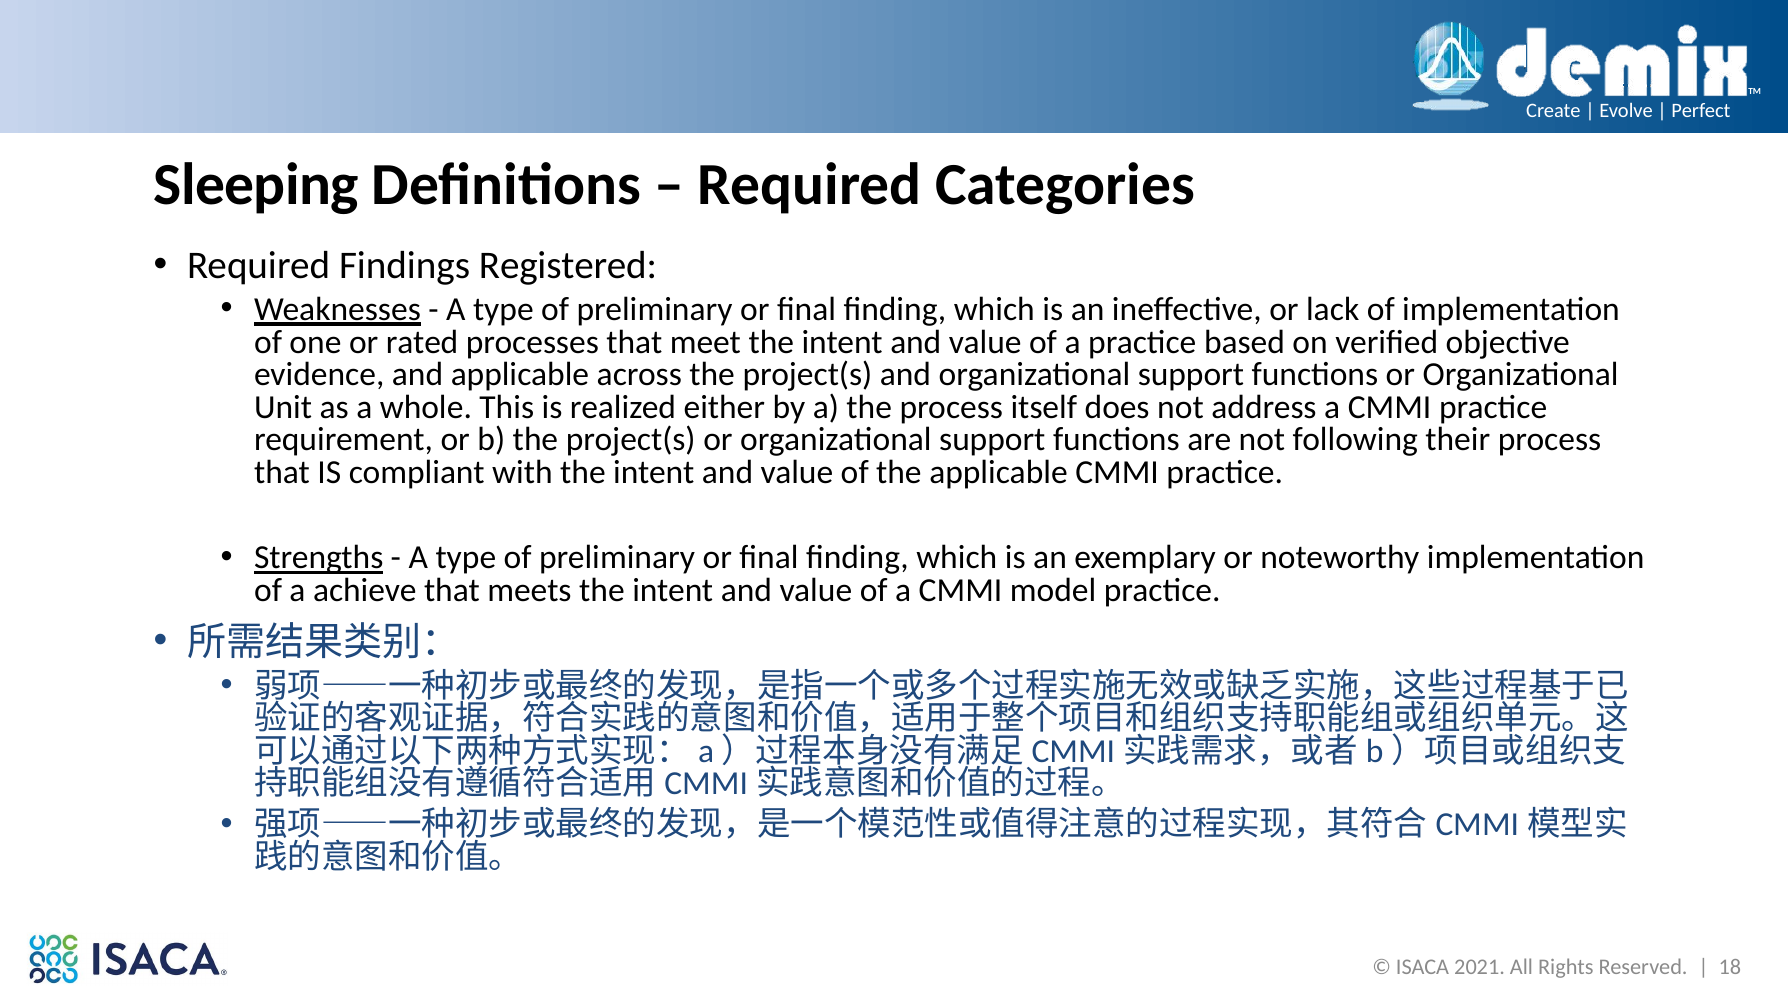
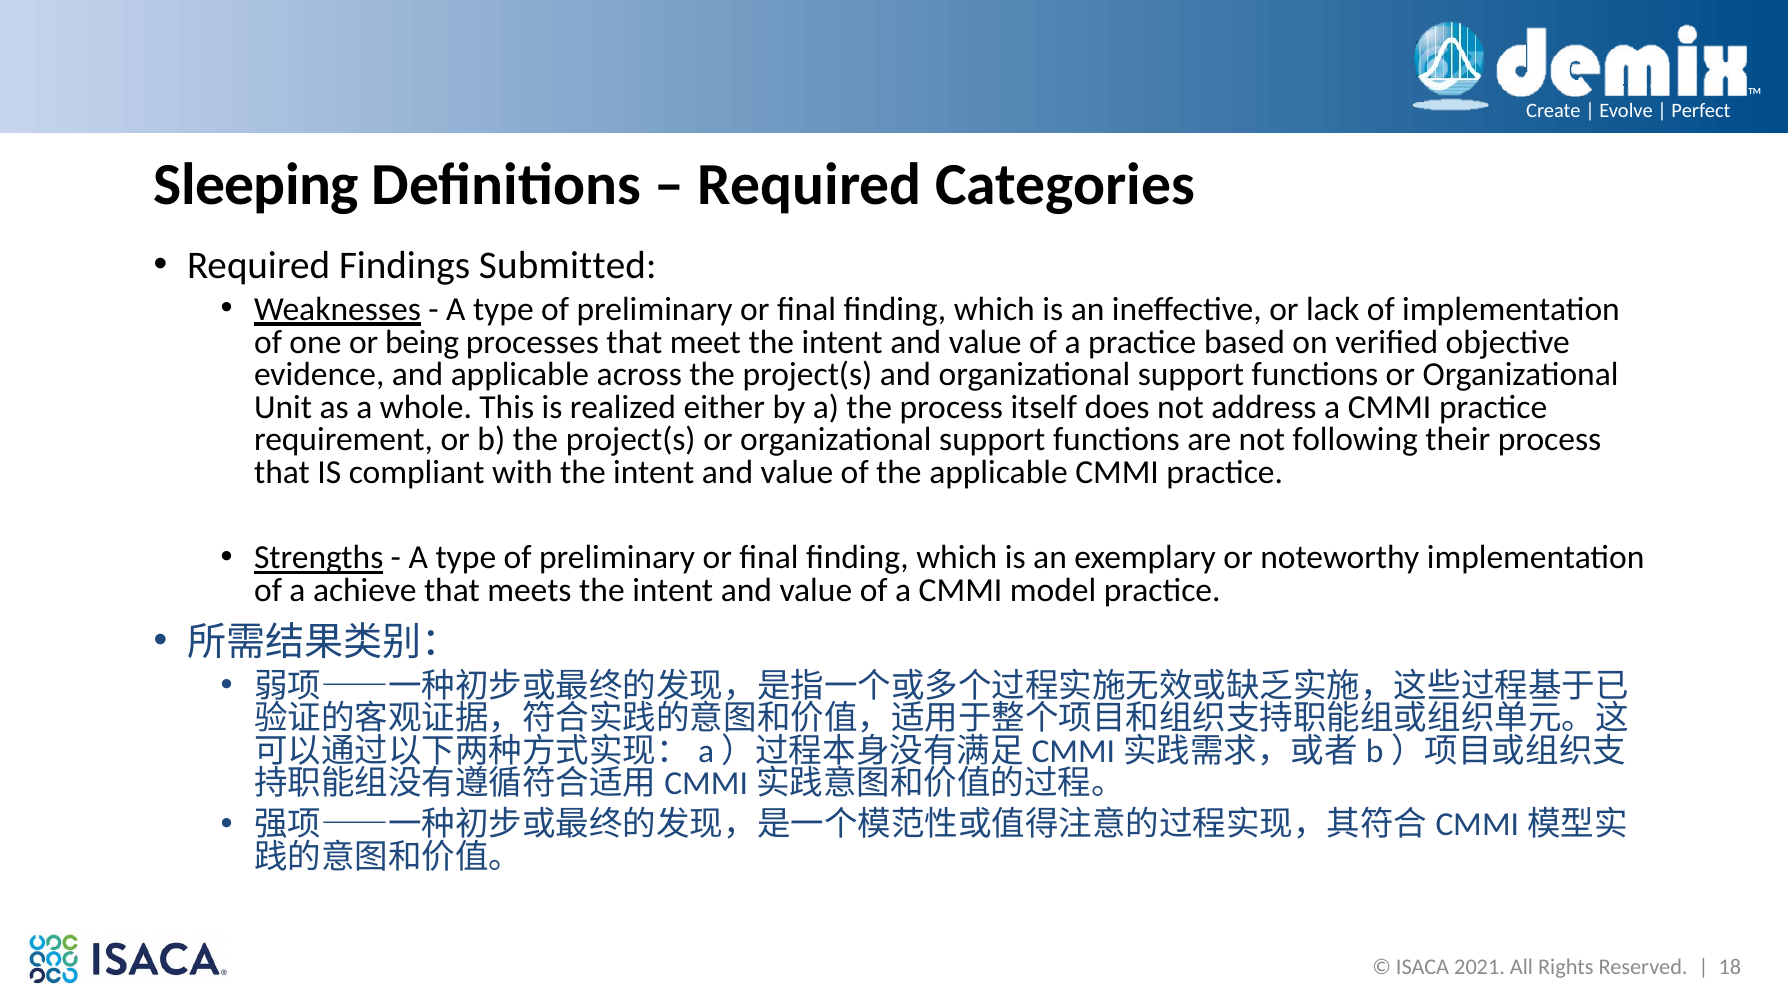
Registered: Registered -> Submitted
rated: rated -> being
